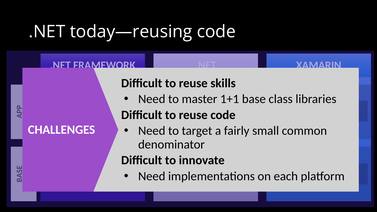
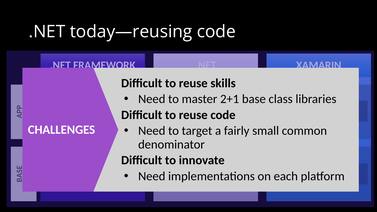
1+1: 1+1 -> 2+1
